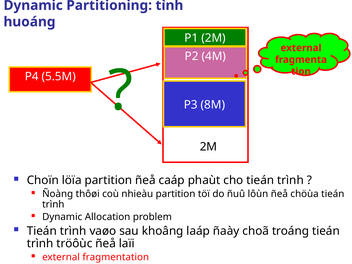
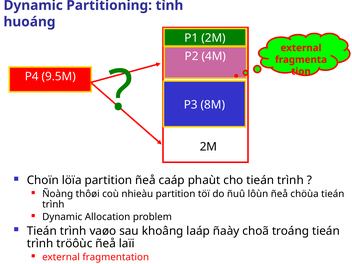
5.5M: 5.5M -> 9.5M
